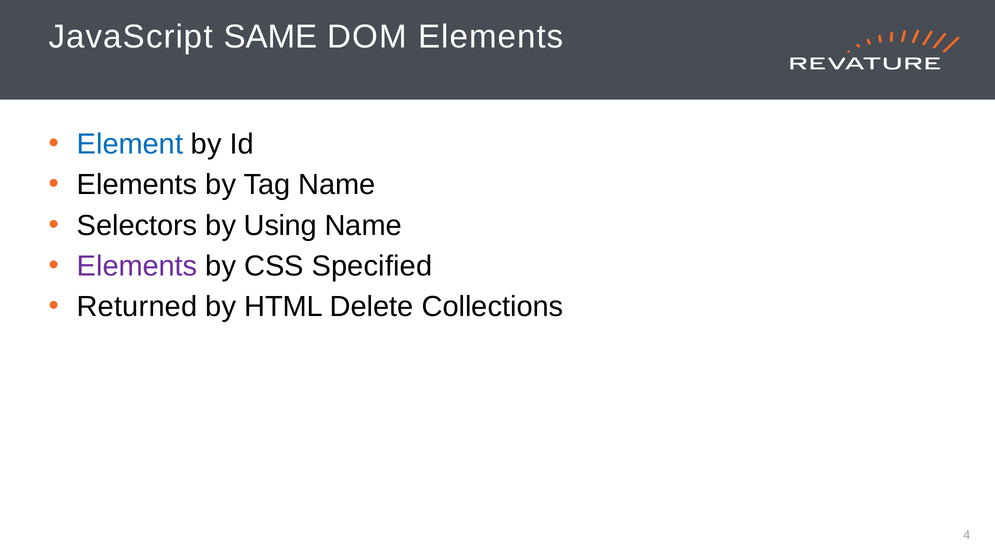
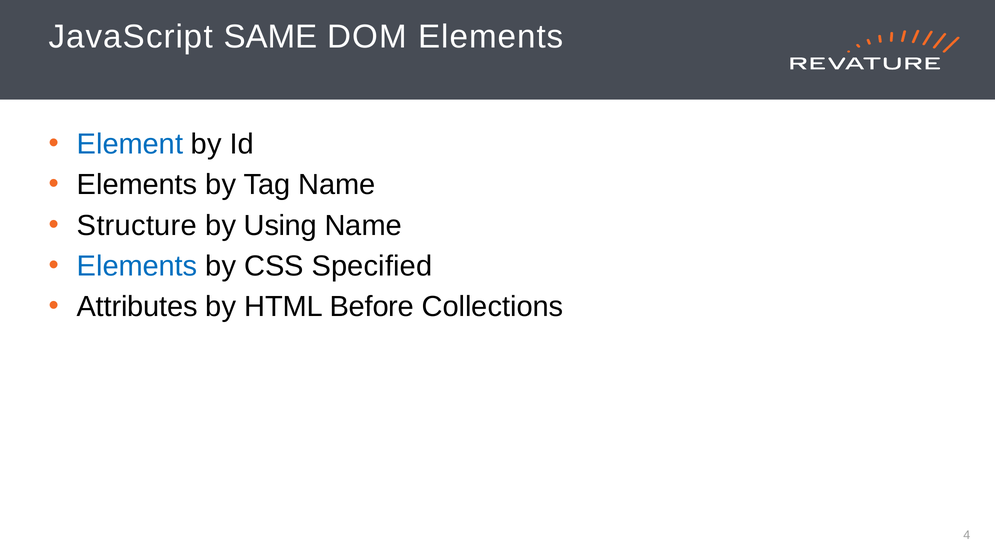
Selectors: Selectors -> Structure
Elements at (137, 266) colour: purple -> blue
Returned: Returned -> Attributes
Delete: Delete -> Before
